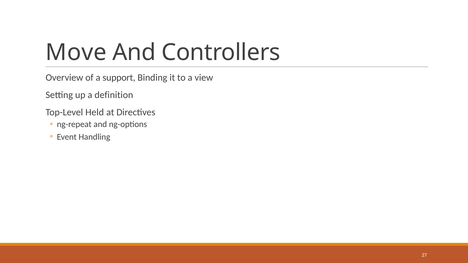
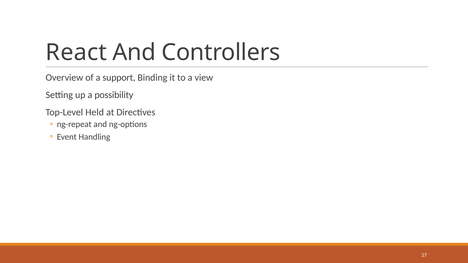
Move: Move -> React
definition: definition -> possibility
